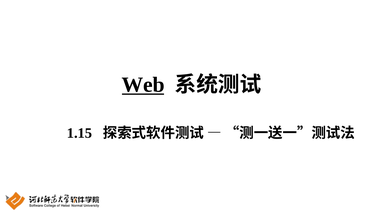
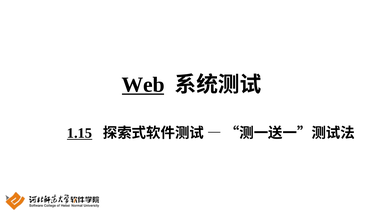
1.15 underline: none -> present
